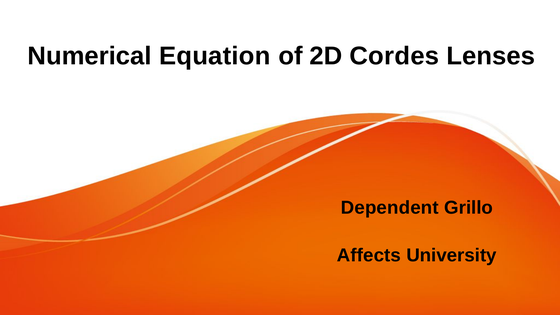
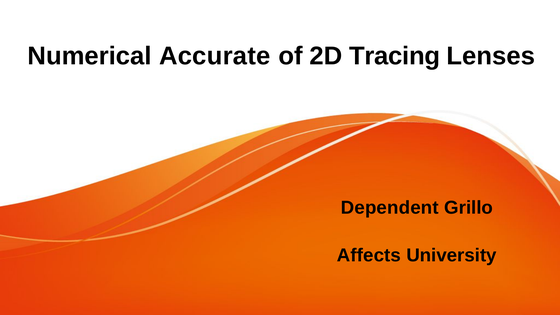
Equation: Equation -> Accurate
Cordes: Cordes -> Tracing
